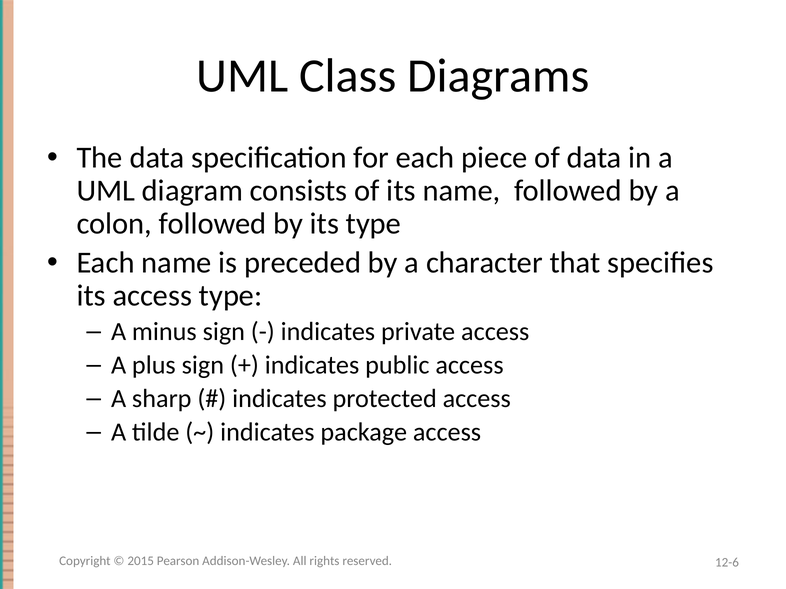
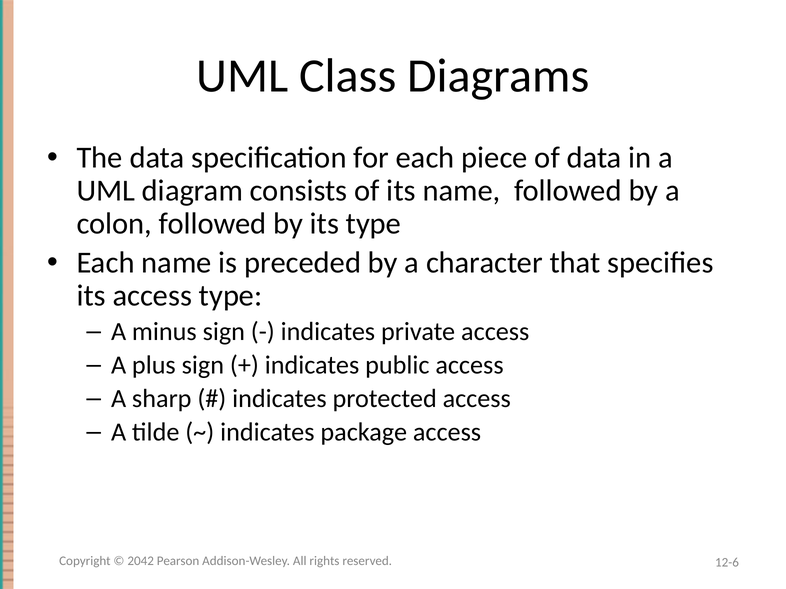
2015: 2015 -> 2042
